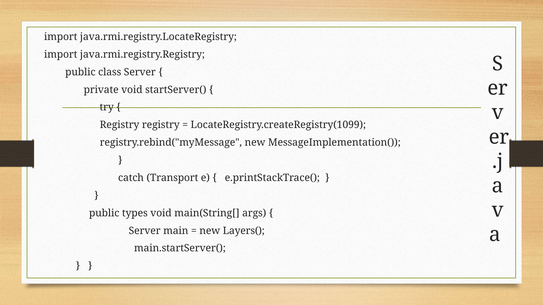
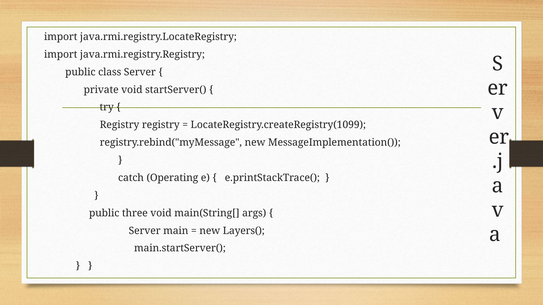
Transport: Transport -> Operating
types: types -> three
